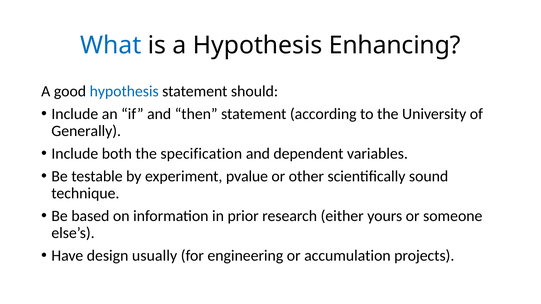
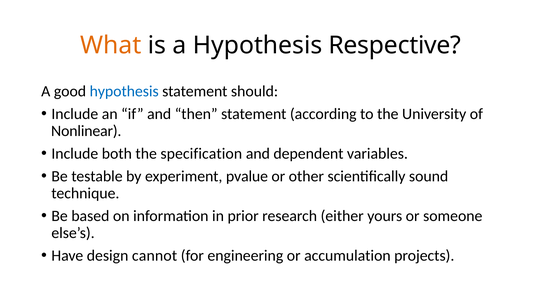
What colour: blue -> orange
Enhancing: Enhancing -> Respective
Generally: Generally -> Nonlinear
usually: usually -> cannot
